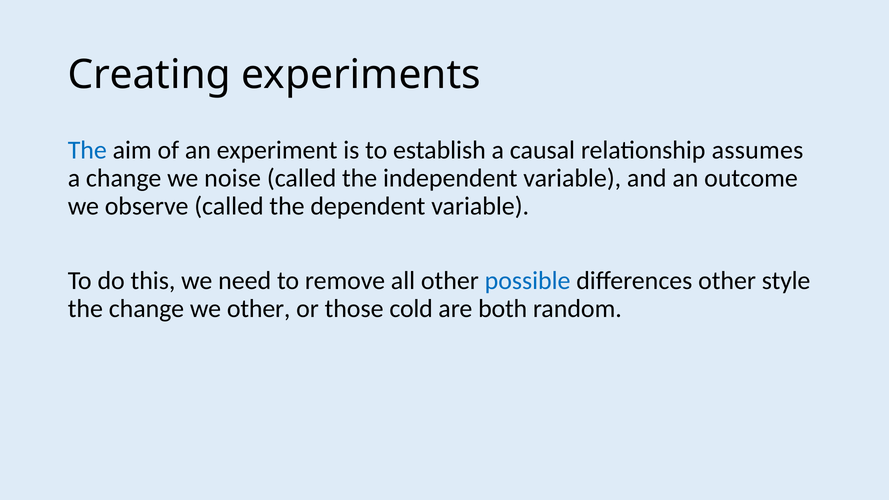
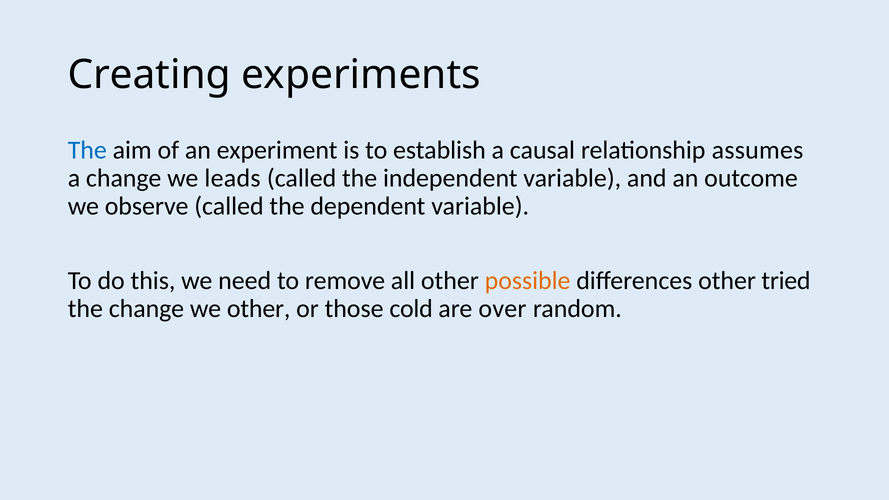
noise: noise -> leads
possible colour: blue -> orange
style: style -> tried
both: both -> over
